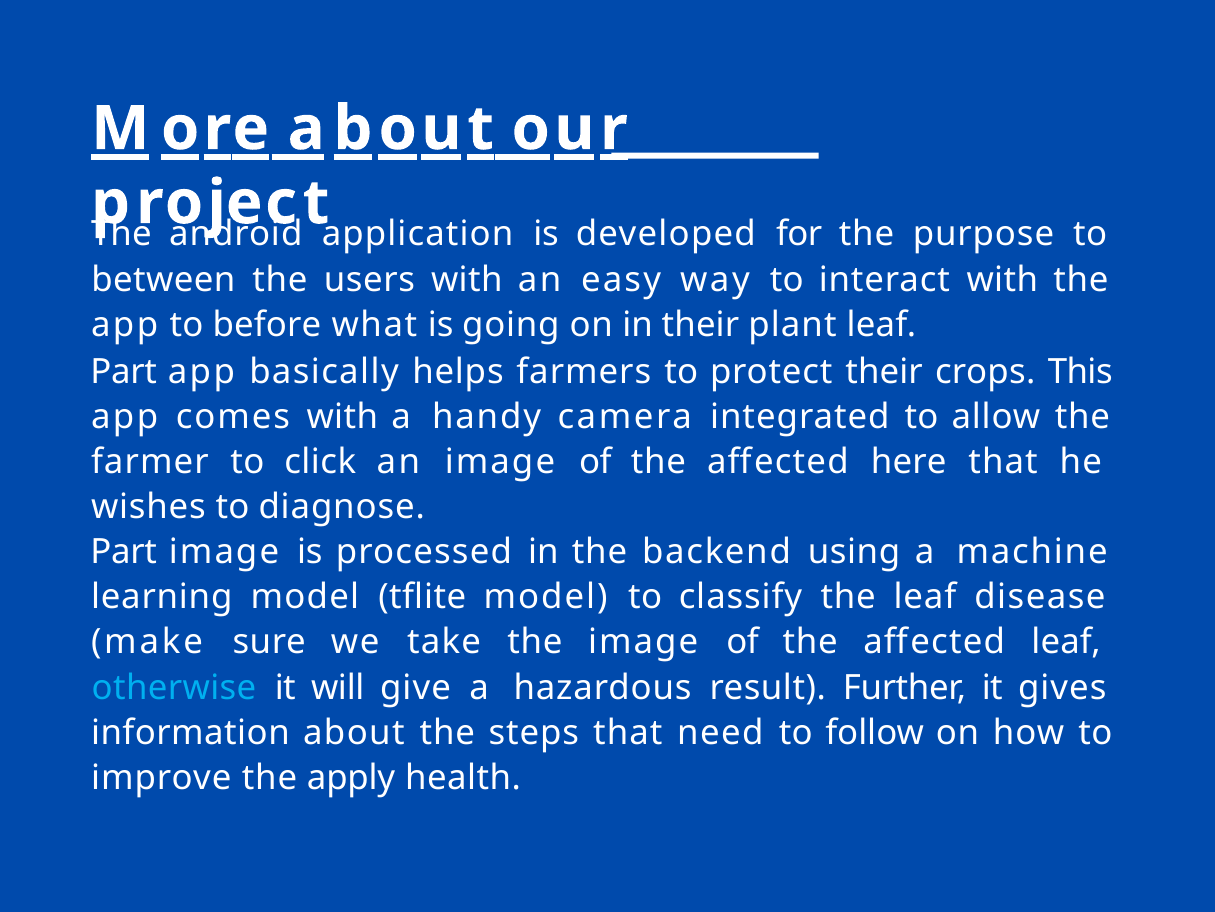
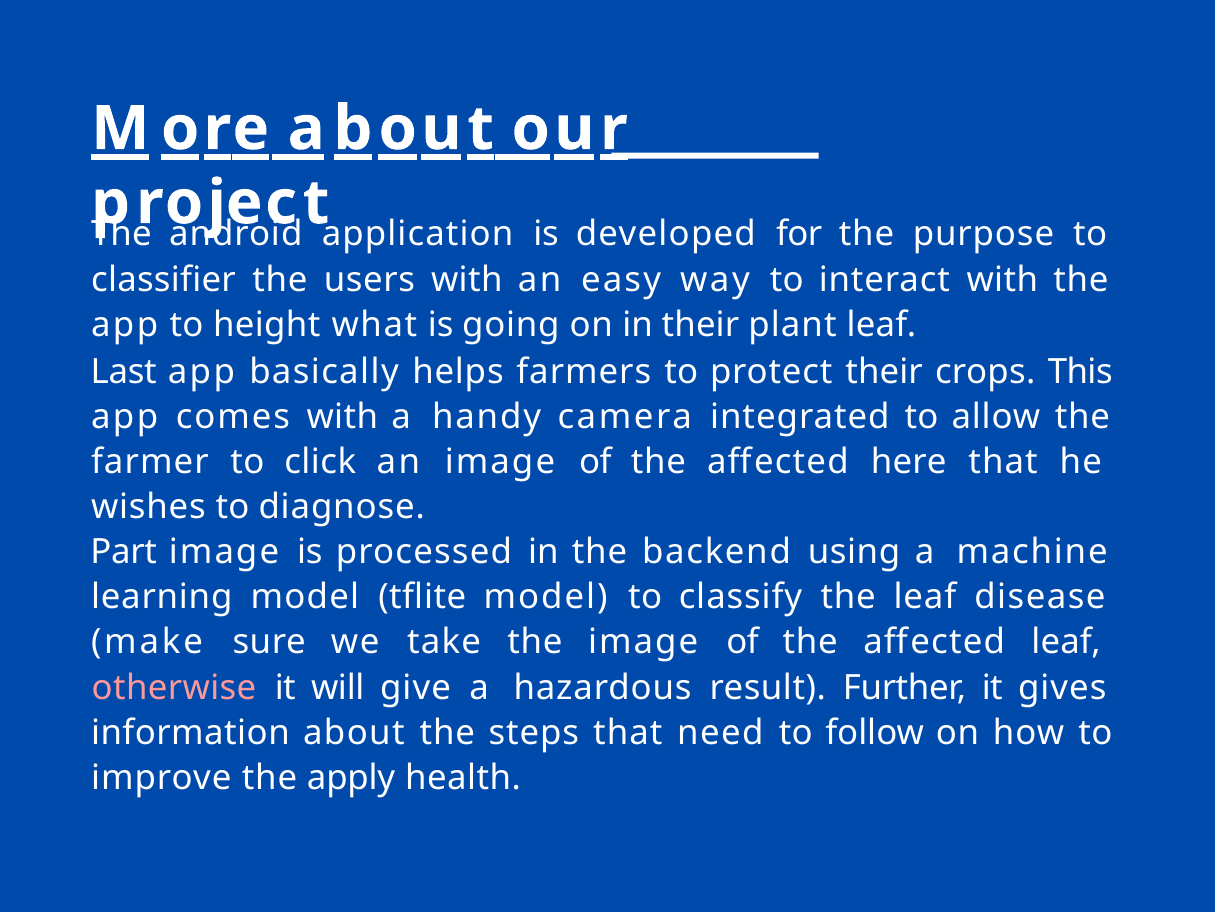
between: between -> classifier
before: before -> height
Part at (124, 371): Part -> Last
otherwise colour: light blue -> pink
